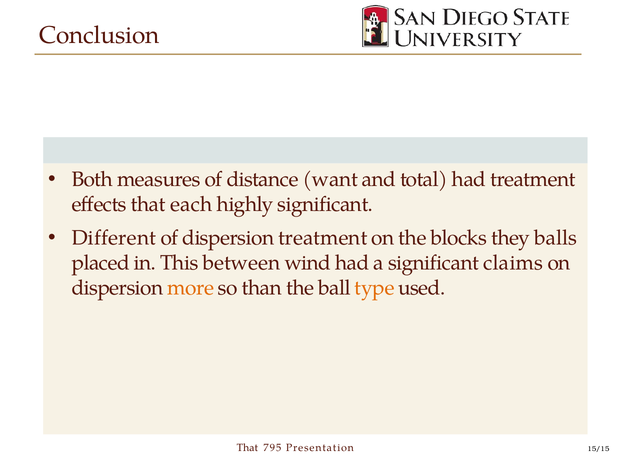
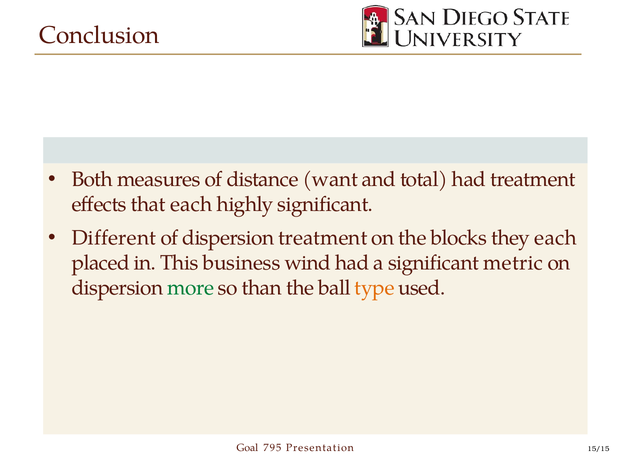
they balls: balls -> each
between: between -> business
claims: claims -> metric
more colour: orange -> green
That at (247, 449): That -> Goal
